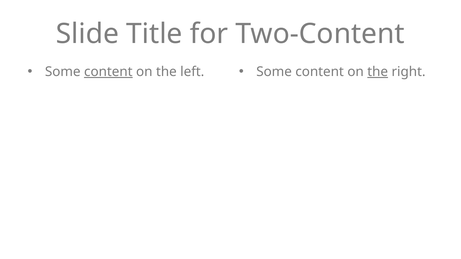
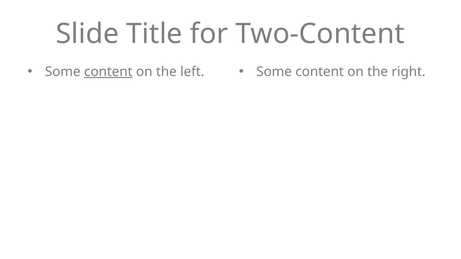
the at (378, 72) underline: present -> none
